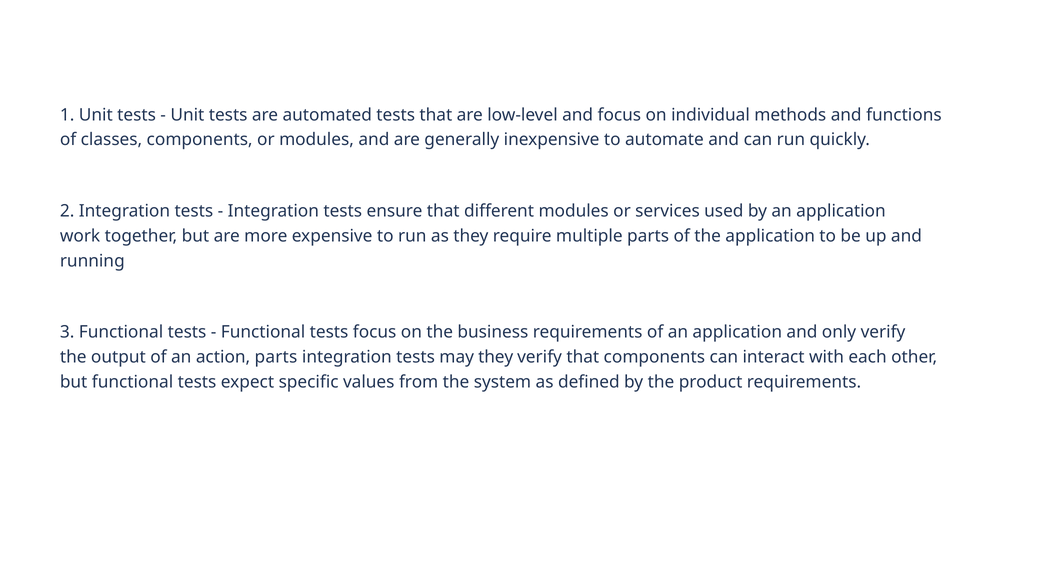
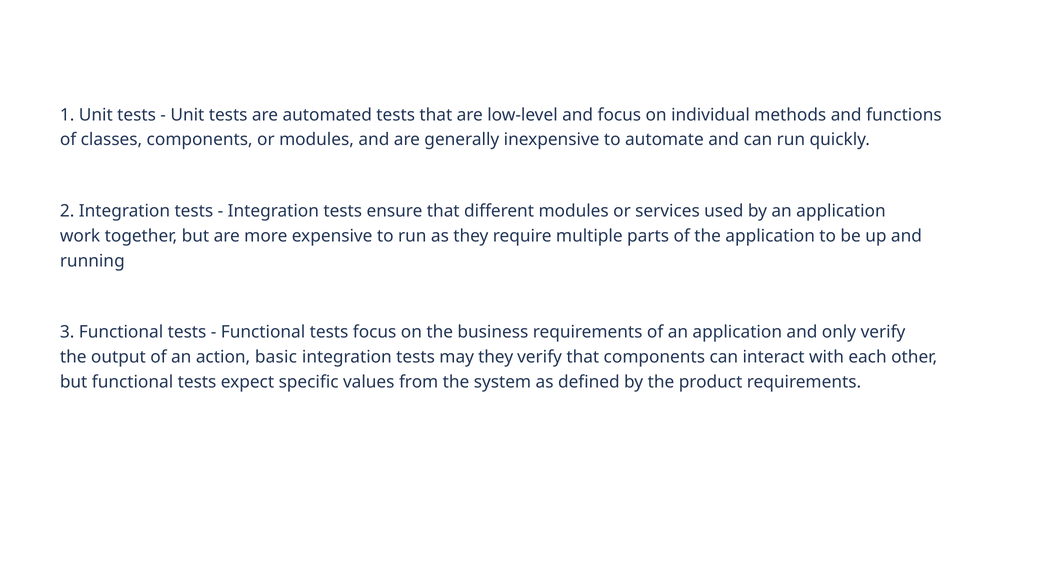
action parts: parts -> basic
